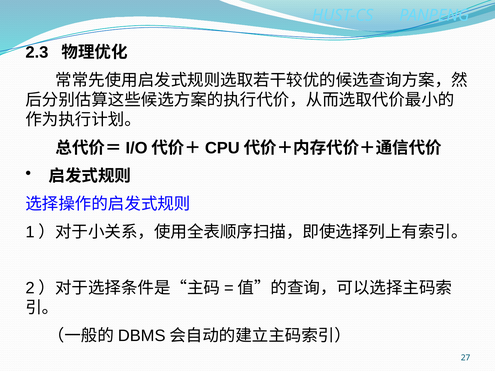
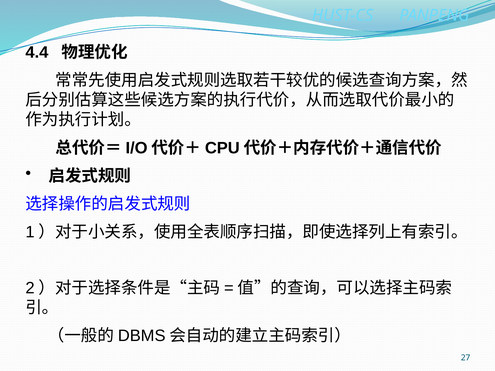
2.3: 2.3 -> 4.4
